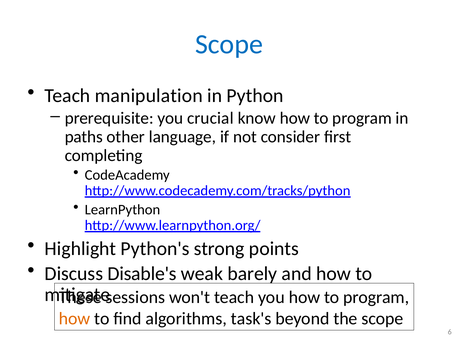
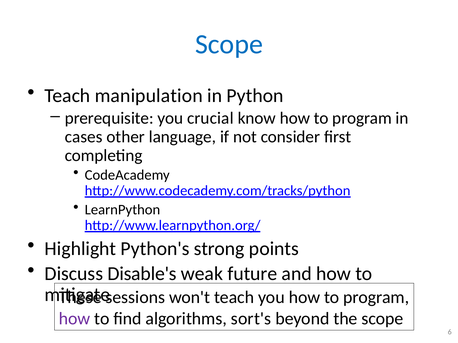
paths: paths -> cases
barely: barely -> future
how at (75, 319) colour: orange -> purple
task's: task's -> sort's
